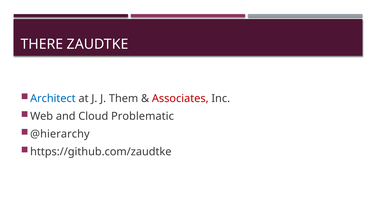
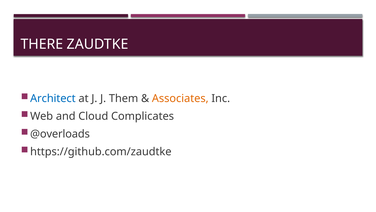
Associates colour: red -> orange
Problematic: Problematic -> Complicates
@hierarchy: @hierarchy -> @overloads
